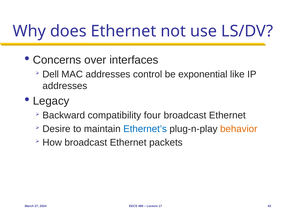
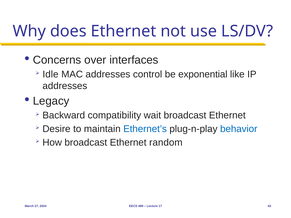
Dell: Dell -> Idle
four: four -> wait
behavior colour: orange -> blue
packets: packets -> random
